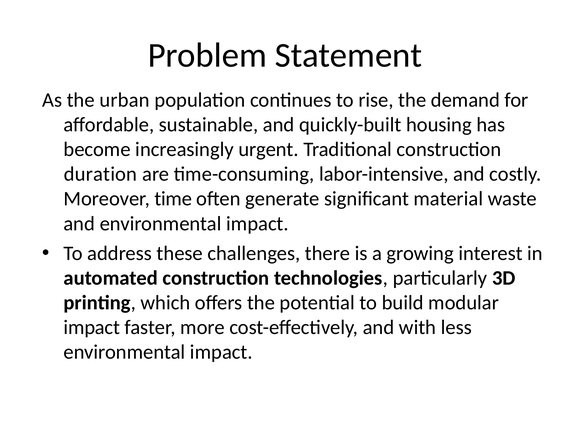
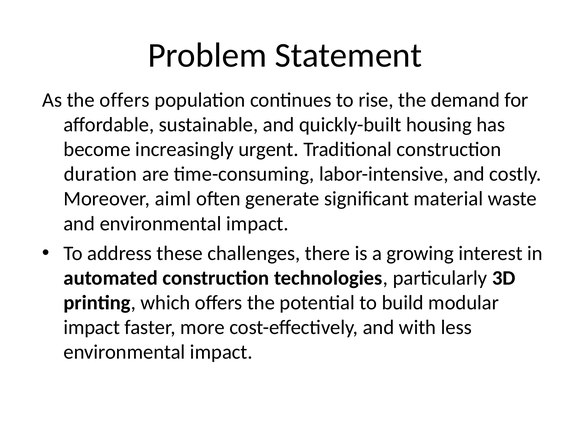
the urban: urban -> offers
time: time -> aiml
